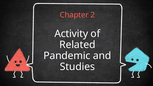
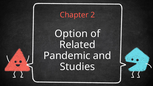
Activity: Activity -> Option
